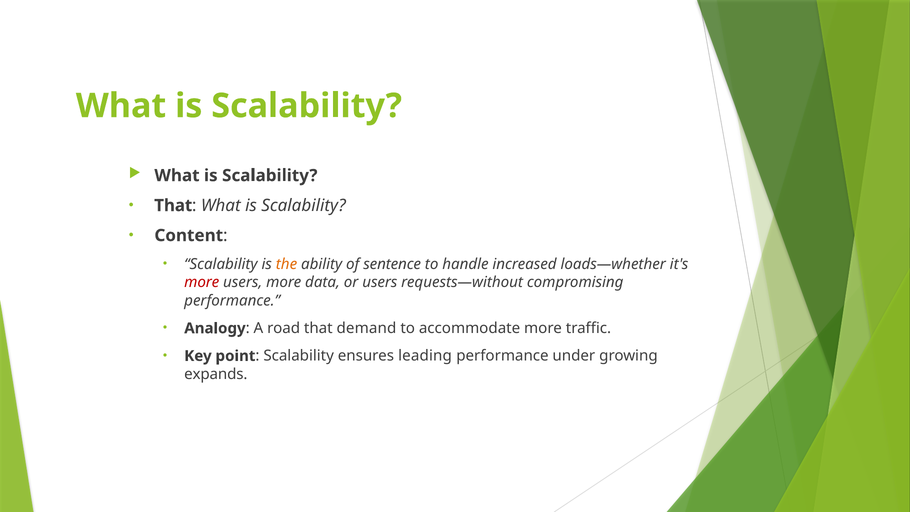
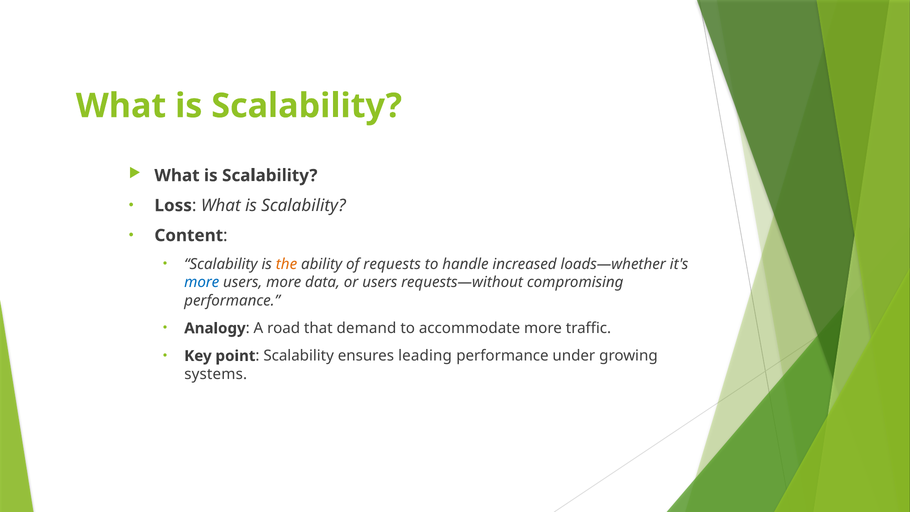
That at (173, 205): That -> Loss
sentence: sentence -> requests
more at (202, 282) colour: red -> blue
expands: expands -> systems
